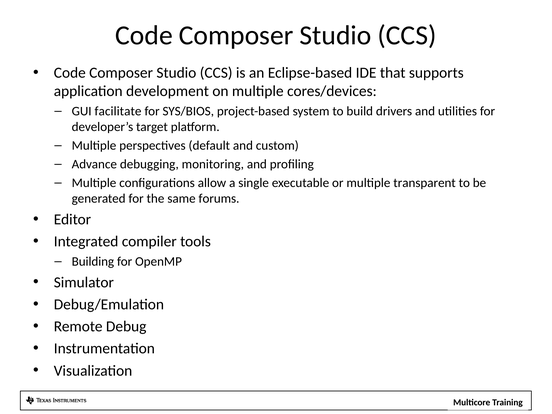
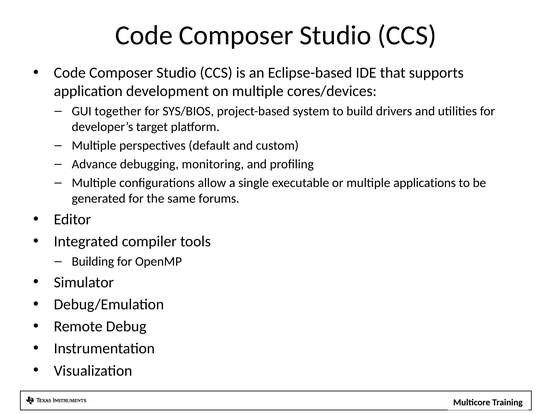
facilitate: facilitate -> together
transparent: transparent -> applications
